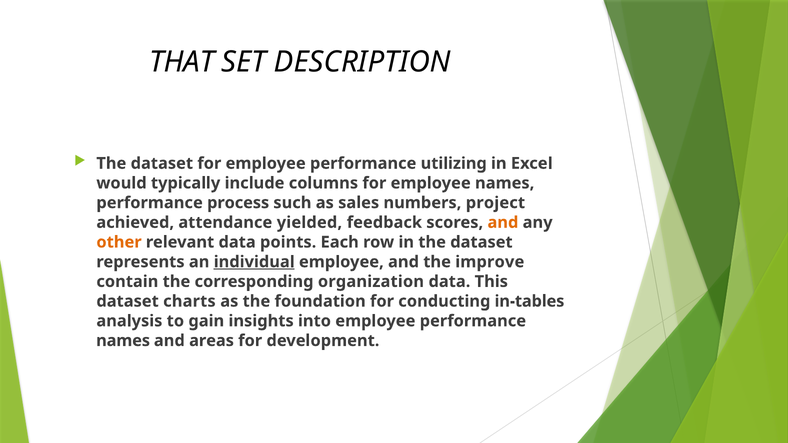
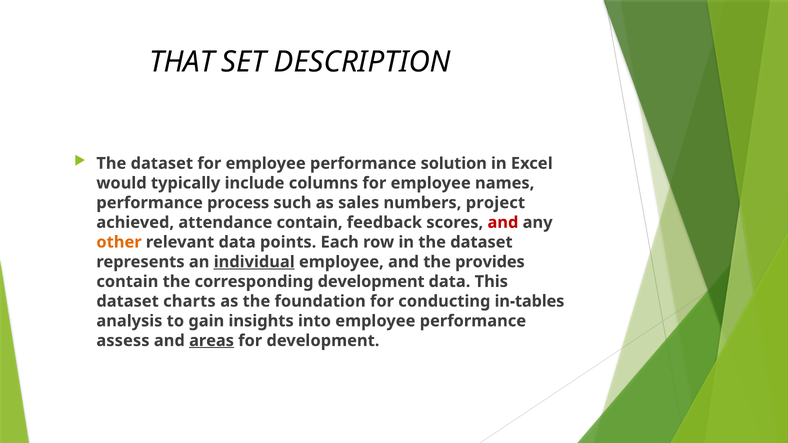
utilizing: utilizing -> solution
attendance yielded: yielded -> contain
and at (503, 223) colour: orange -> red
improve: improve -> provides
corresponding organization: organization -> development
names at (123, 341): names -> assess
areas underline: none -> present
